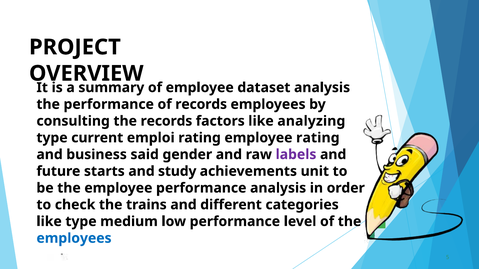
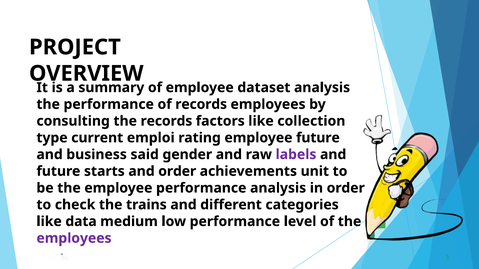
analyzing: analyzing -> collection
employee rating: rating -> future
and study: study -> order
like type: type -> data
employees at (74, 239) colour: blue -> purple
